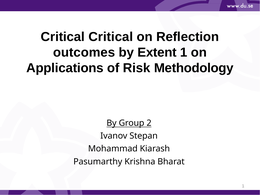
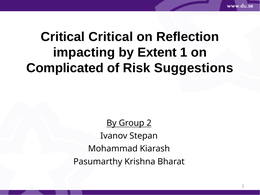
outcomes: outcomes -> impacting
Applications: Applications -> Complicated
Methodology: Methodology -> Suggestions
